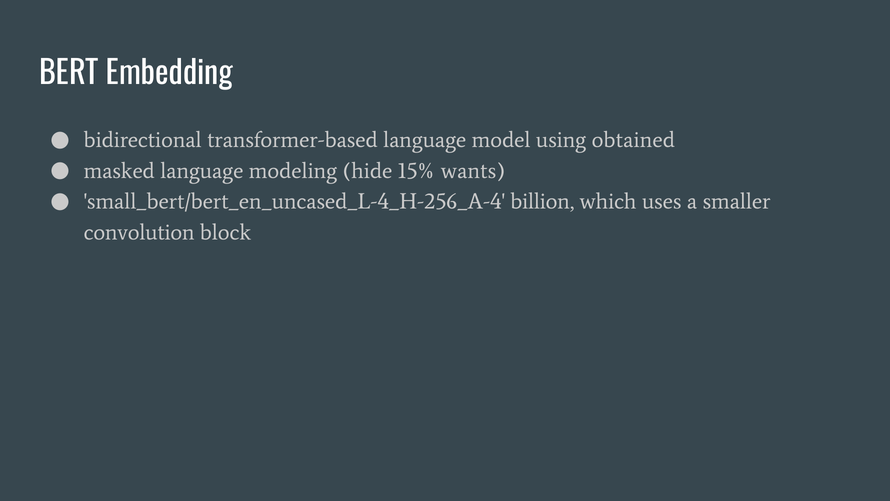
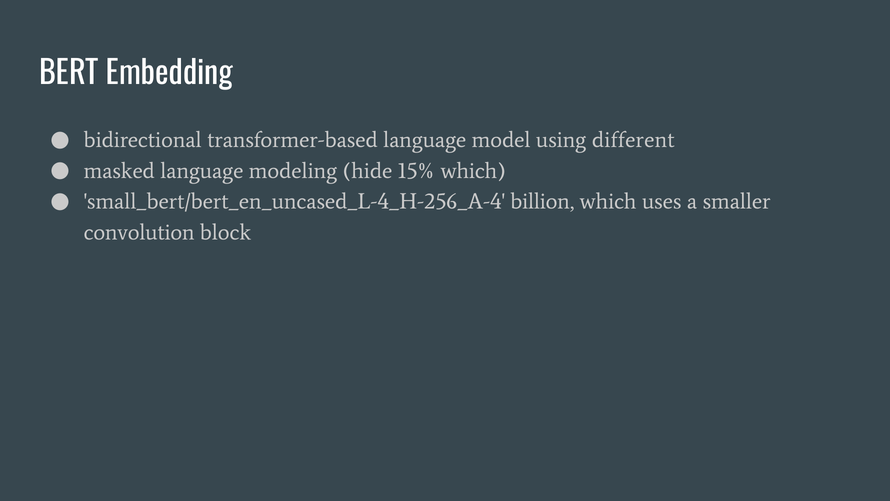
obtained: obtained -> different
15% wants: wants -> which
